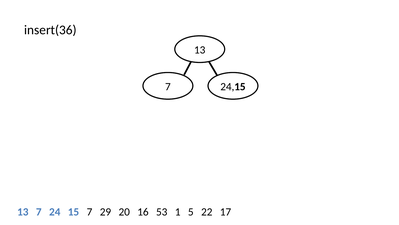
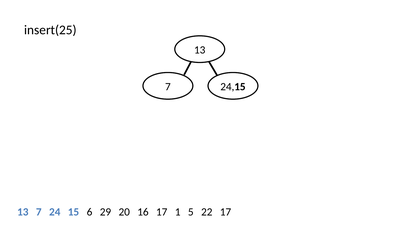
insert(36: insert(36 -> insert(25
15 7: 7 -> 6
16 53: 53 -> 17
